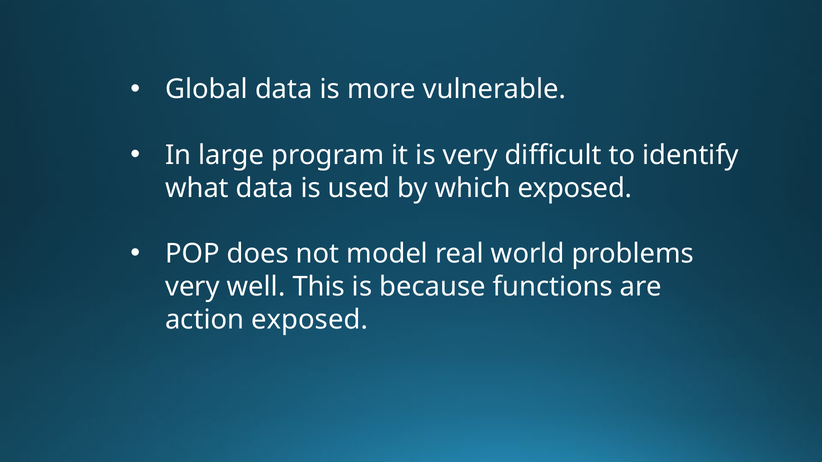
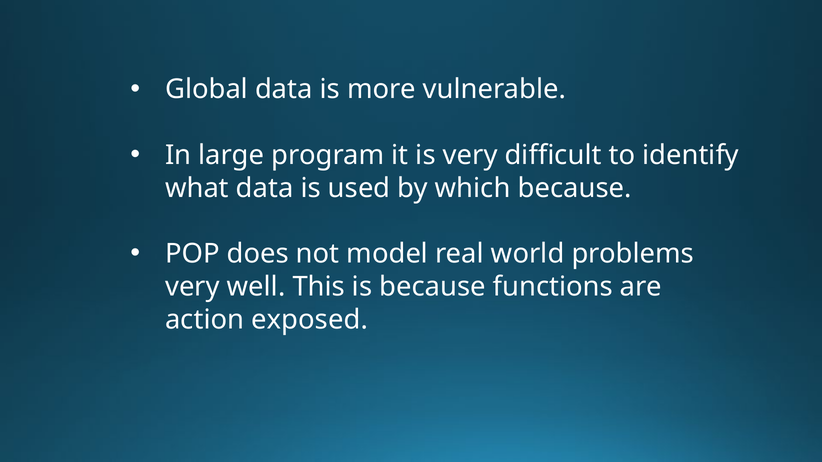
which exposed: exposed -> because
